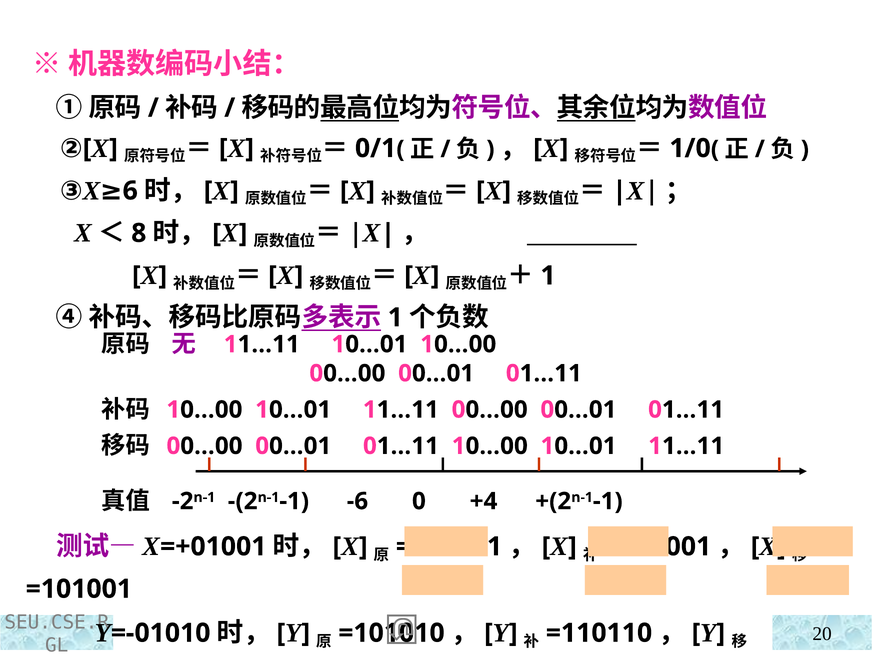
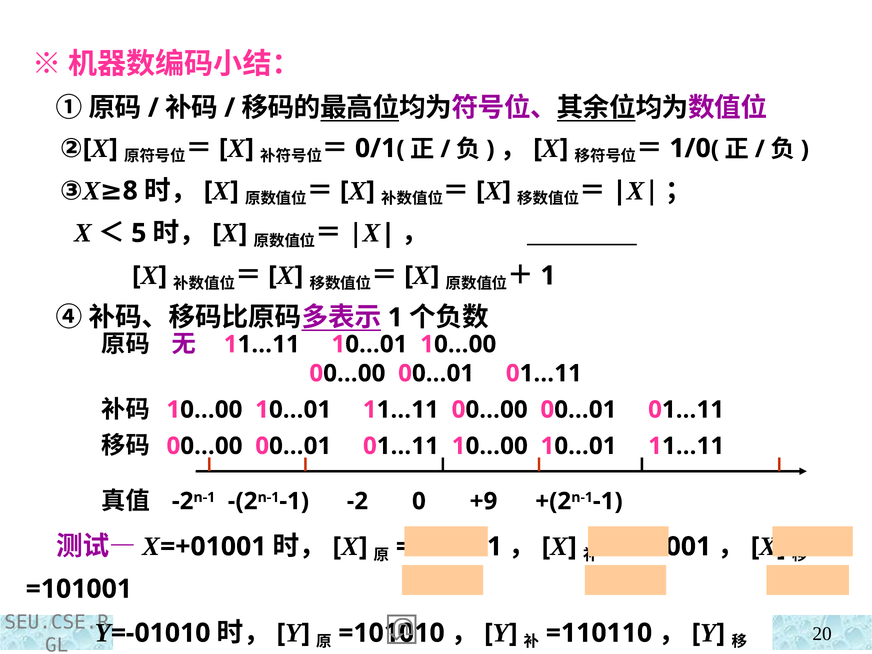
6: 6 -> 8
8: 8 -> 5
-6: -6 -> -2
+4: +4 -> +9
